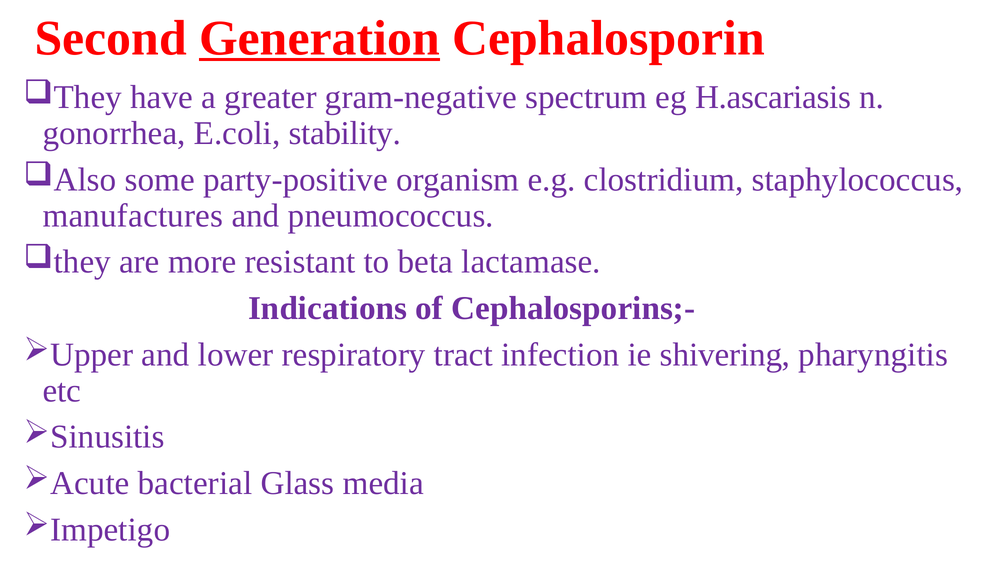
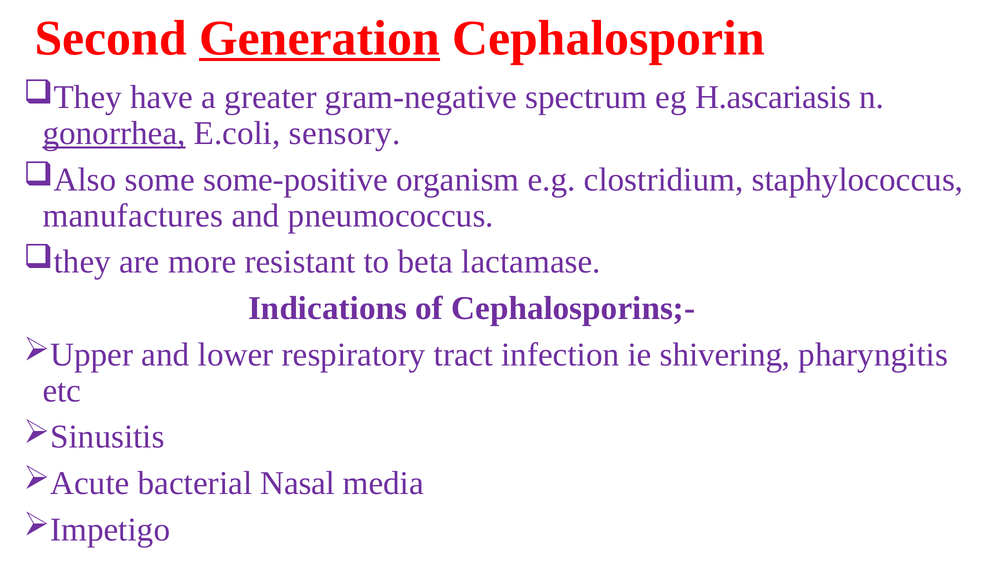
gonorrhea underline: none -> present
stability: stability -> sensory
party-positive: party-positive -> some-positive
Glass: Glass -> Nasal
